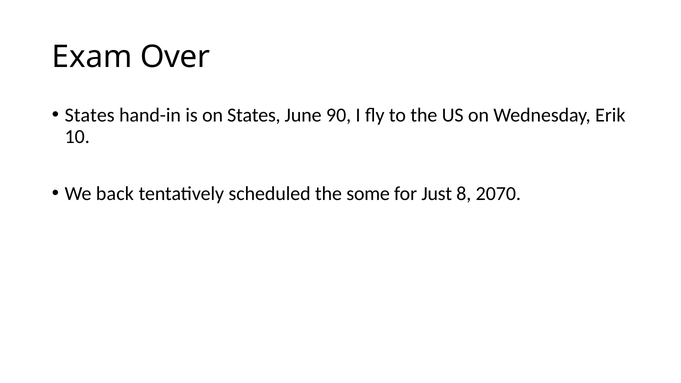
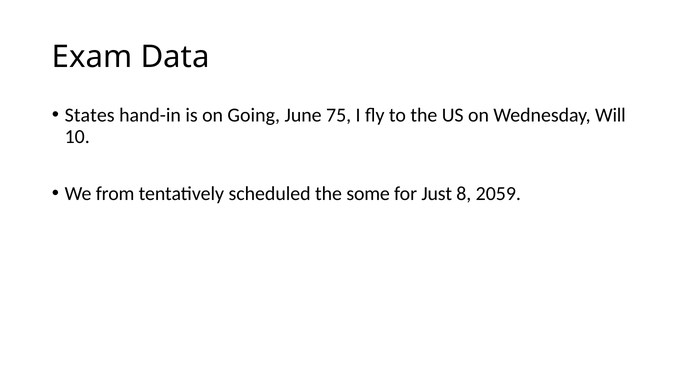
Over: Over -> Data
on States: States -> Going
90: 90 -> 75
Erik: Erik -> Will
back: back -> from
2070: 2070 -> 2059
